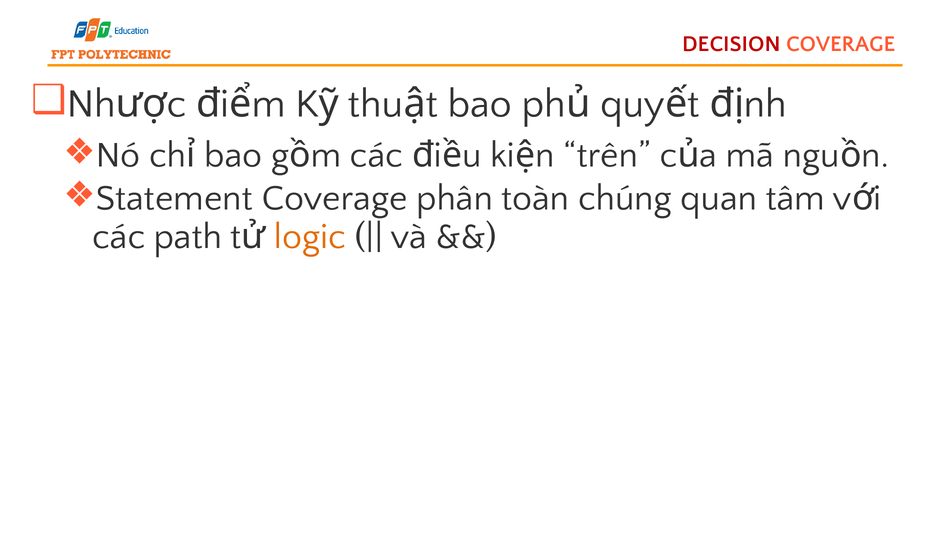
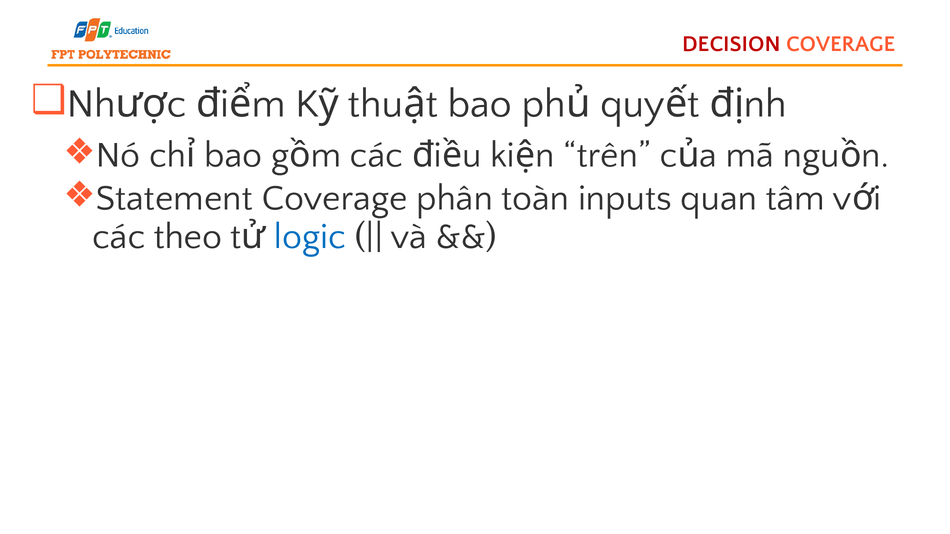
chúng: chúng -> inputs
path: path -> theo
logic colour: orange -> blue
